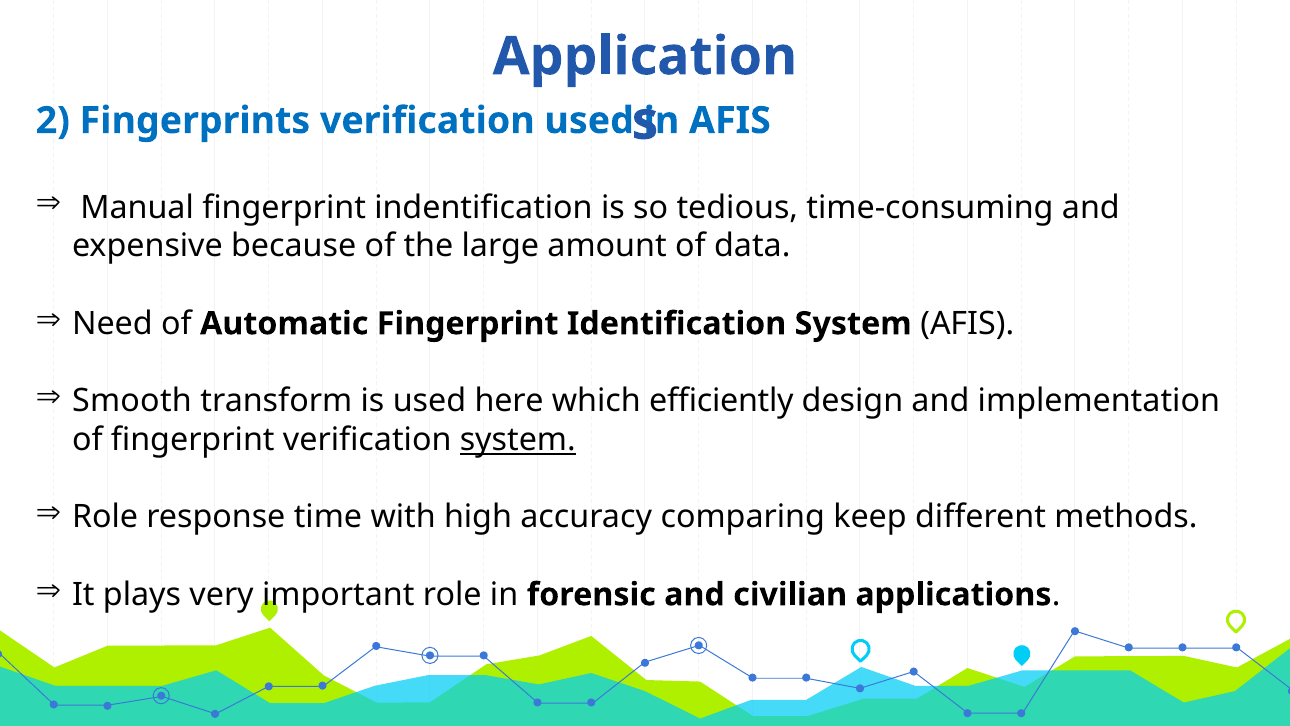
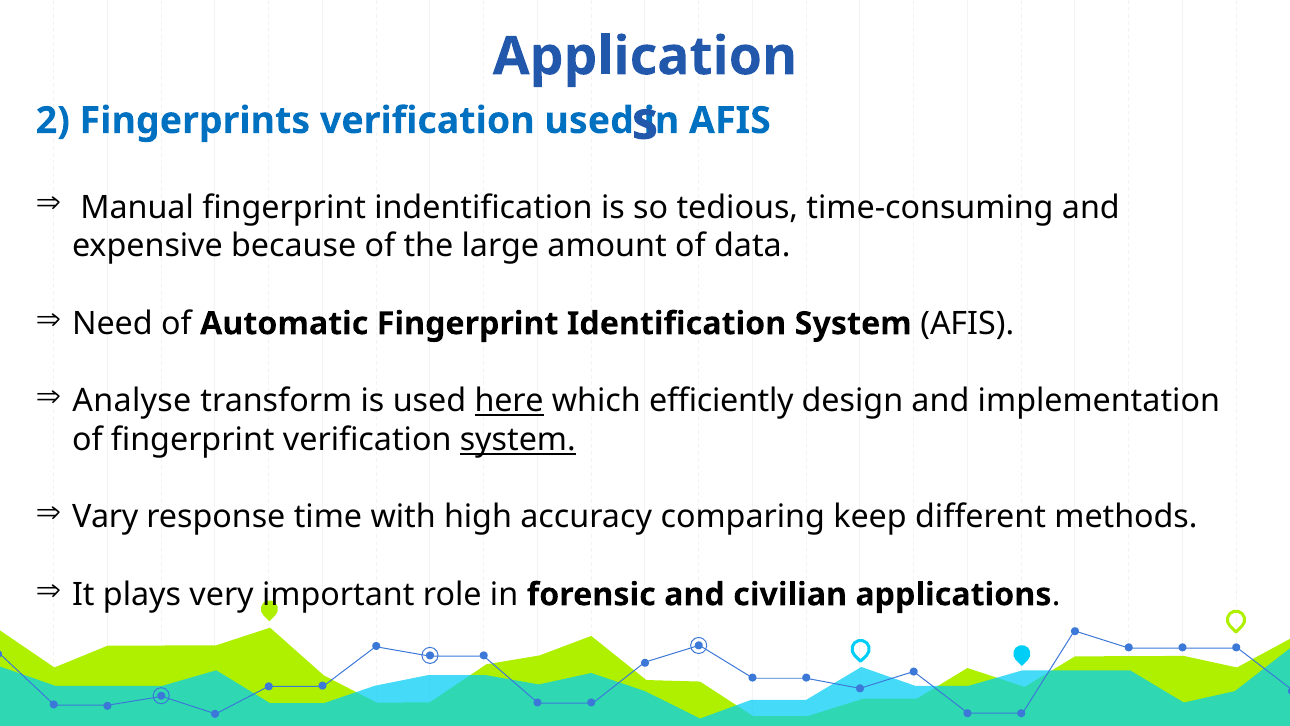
Smooth: Smooth -> Analyse
here underline: none -> present
Role at (105, 517): Role -> Vary
